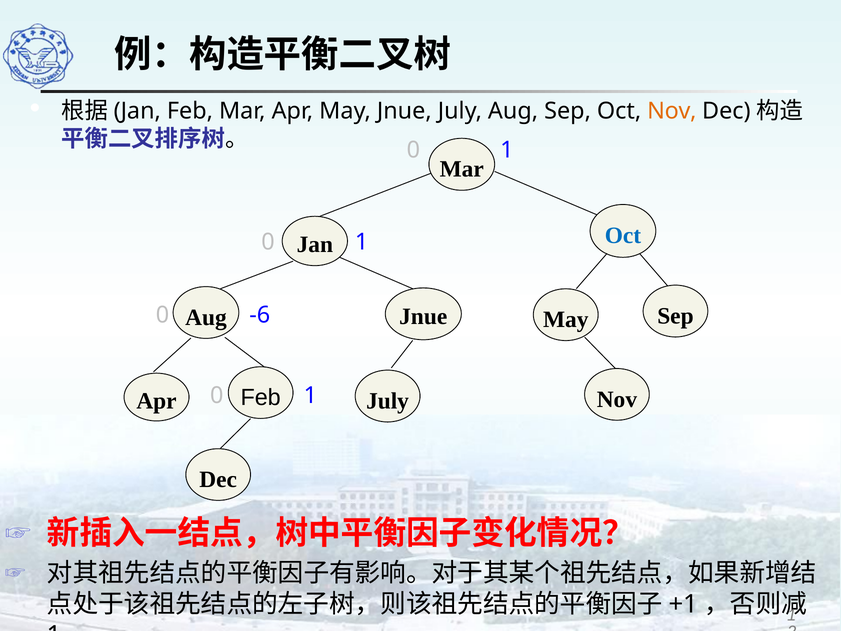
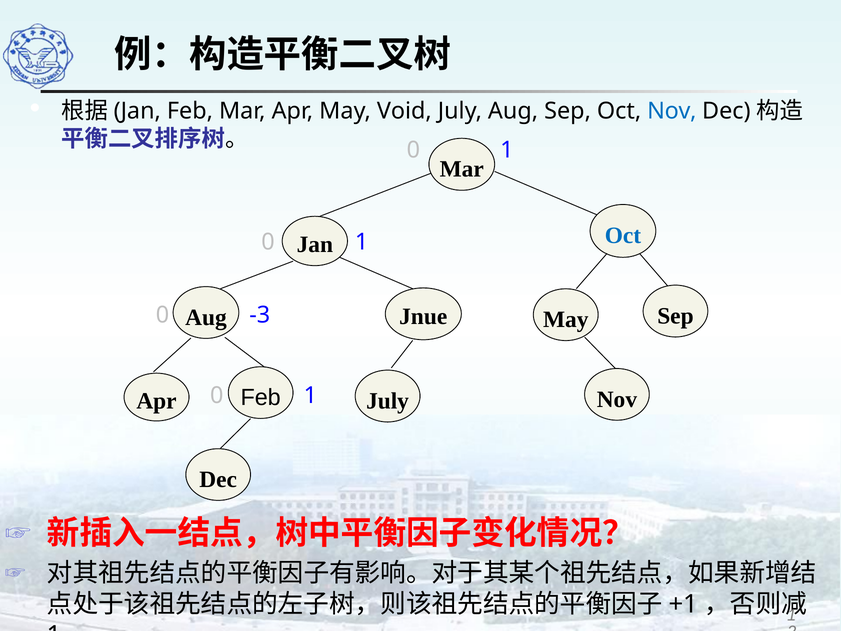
May Jnue: Jnue -> Void
Nov at (672, 111) colour: orange -> blue
-6: -6 -> -3
